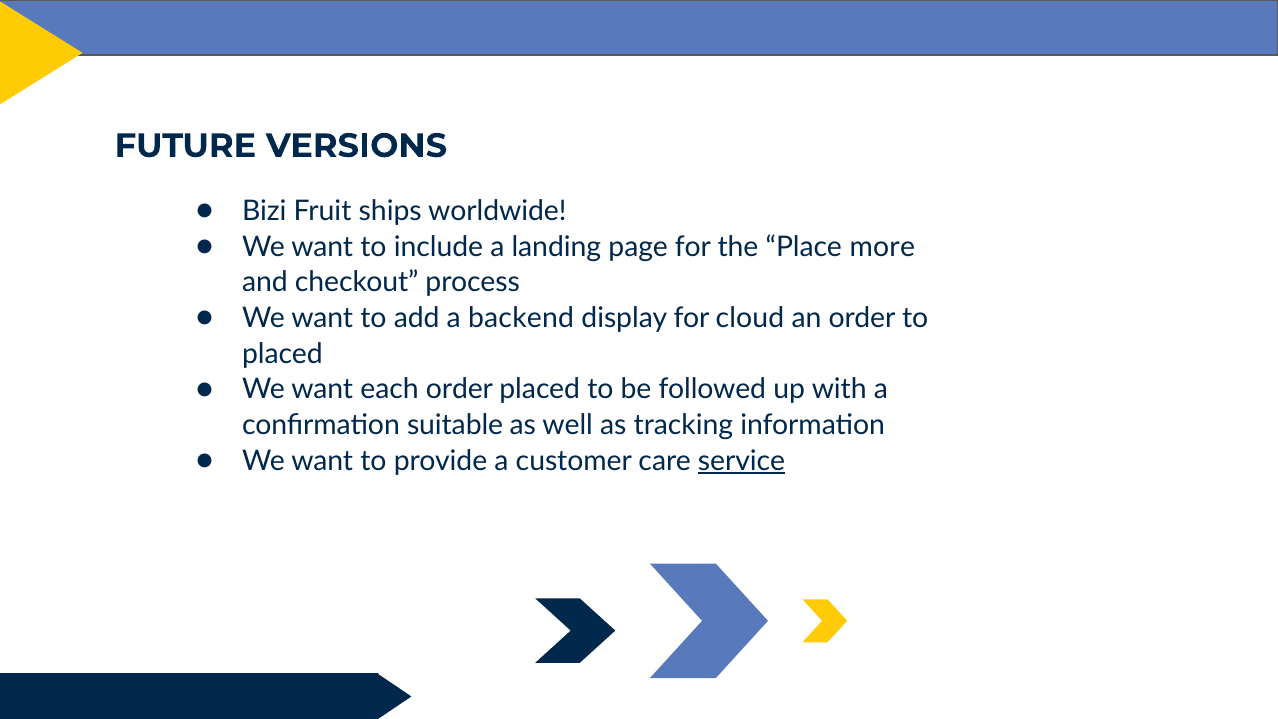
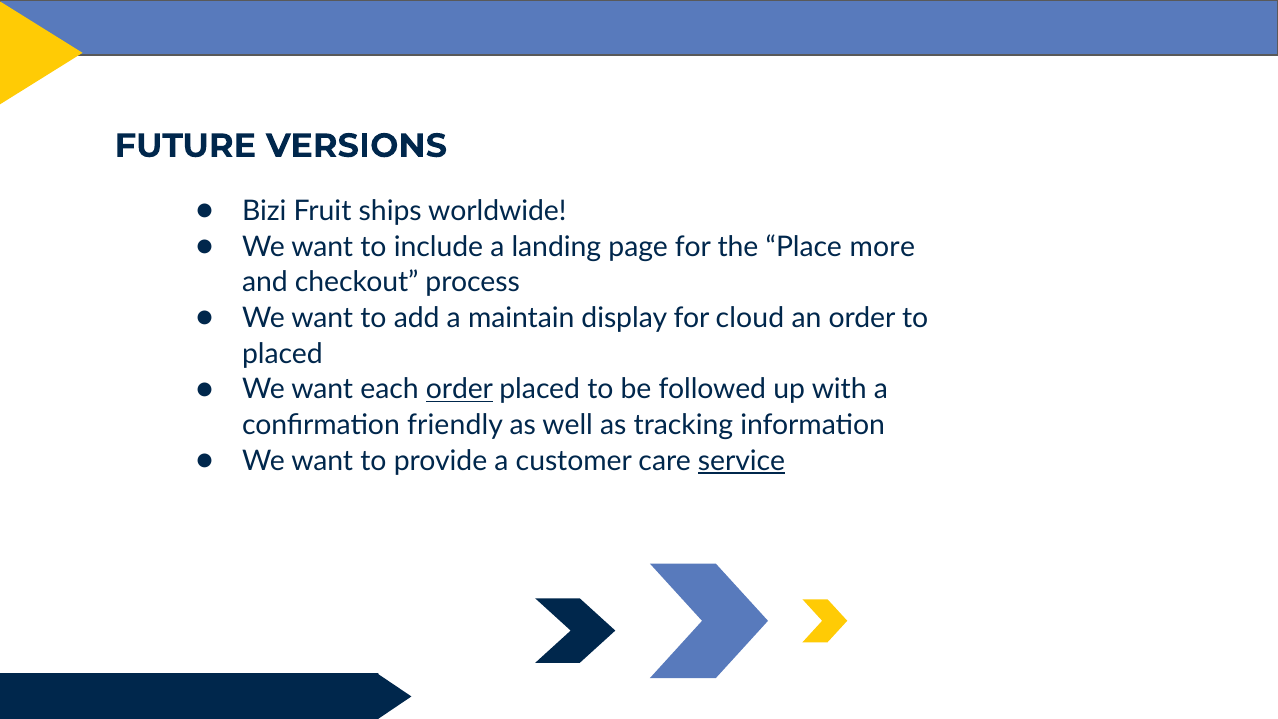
backend: backend -> maintain
order at (459, 389) underline: none -> present
suitable: suitable -> friendly
